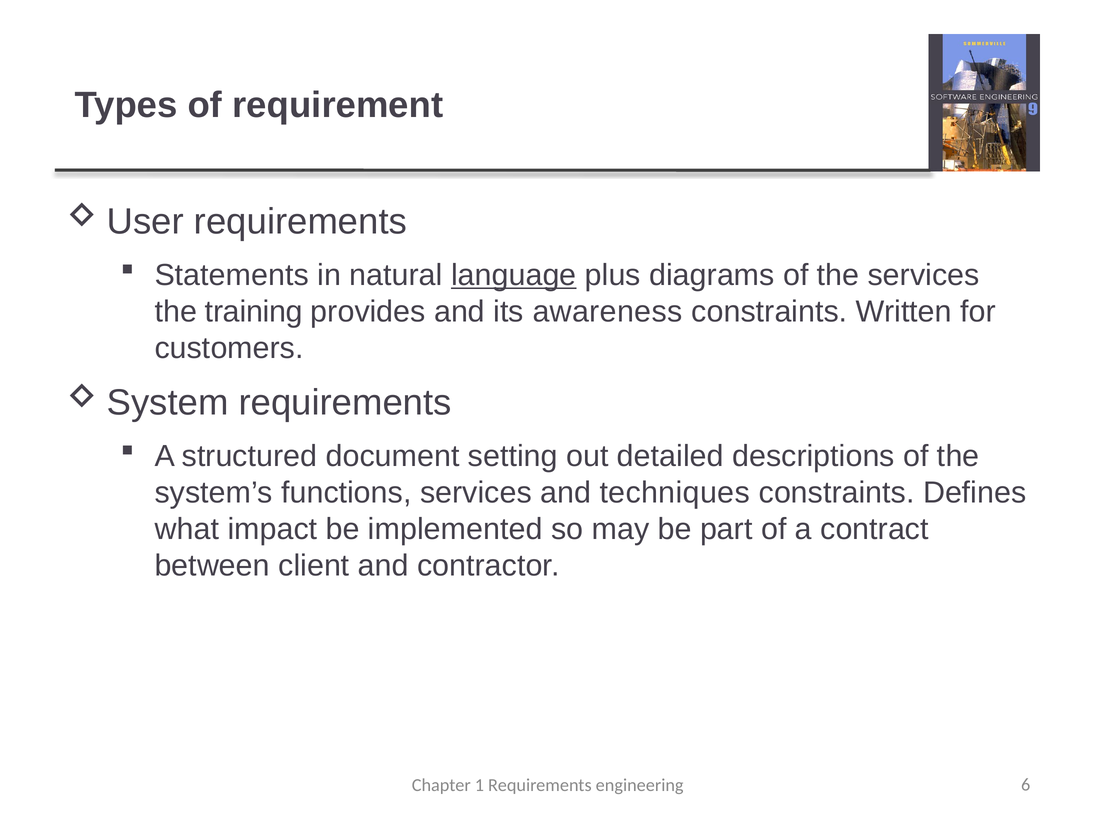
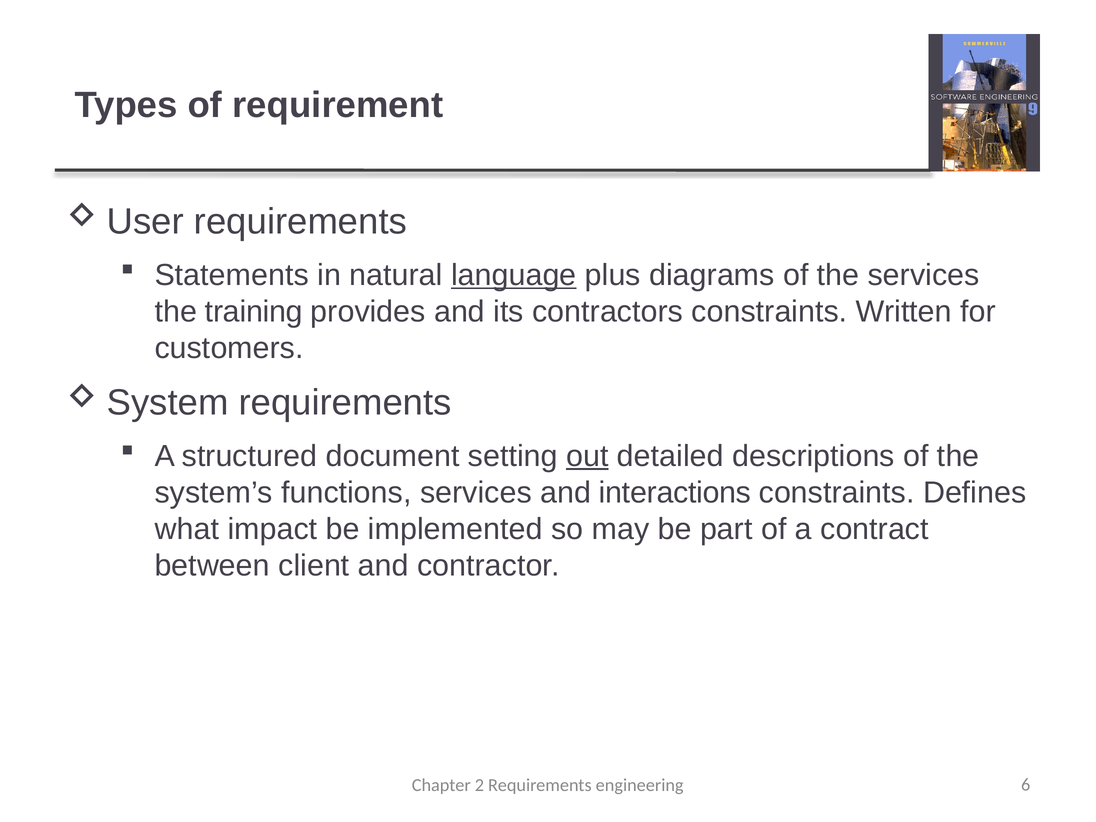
awareness: awareness -> contractors
out underline: none -> present
techniques: techniques -> interactions
1: 1 -> 2
